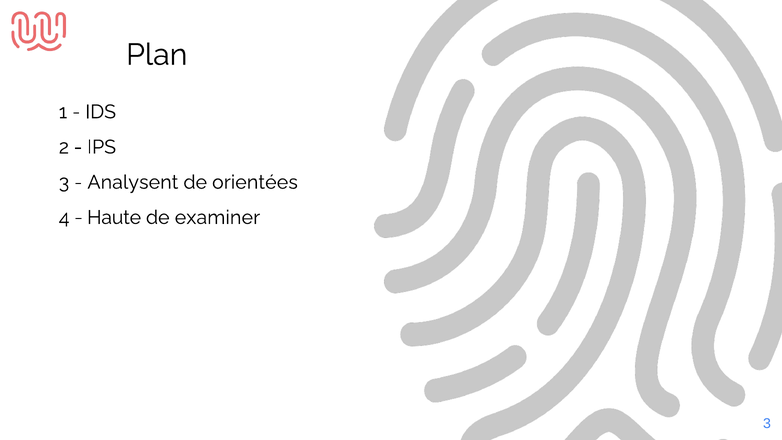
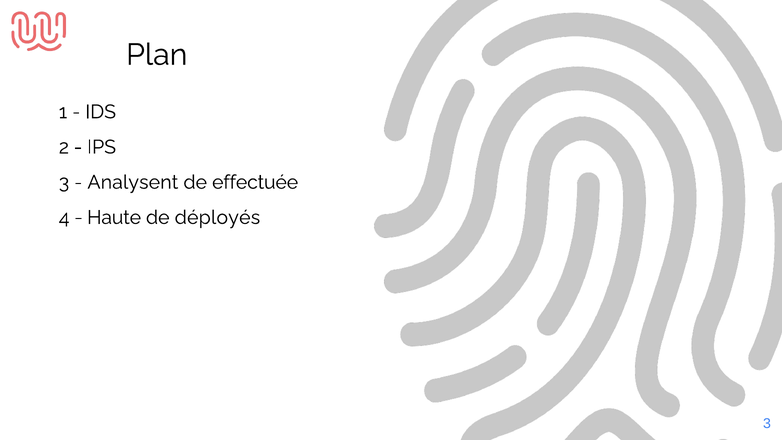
orientées: orientées -> effectuée
examiner: examiner -> déployés
